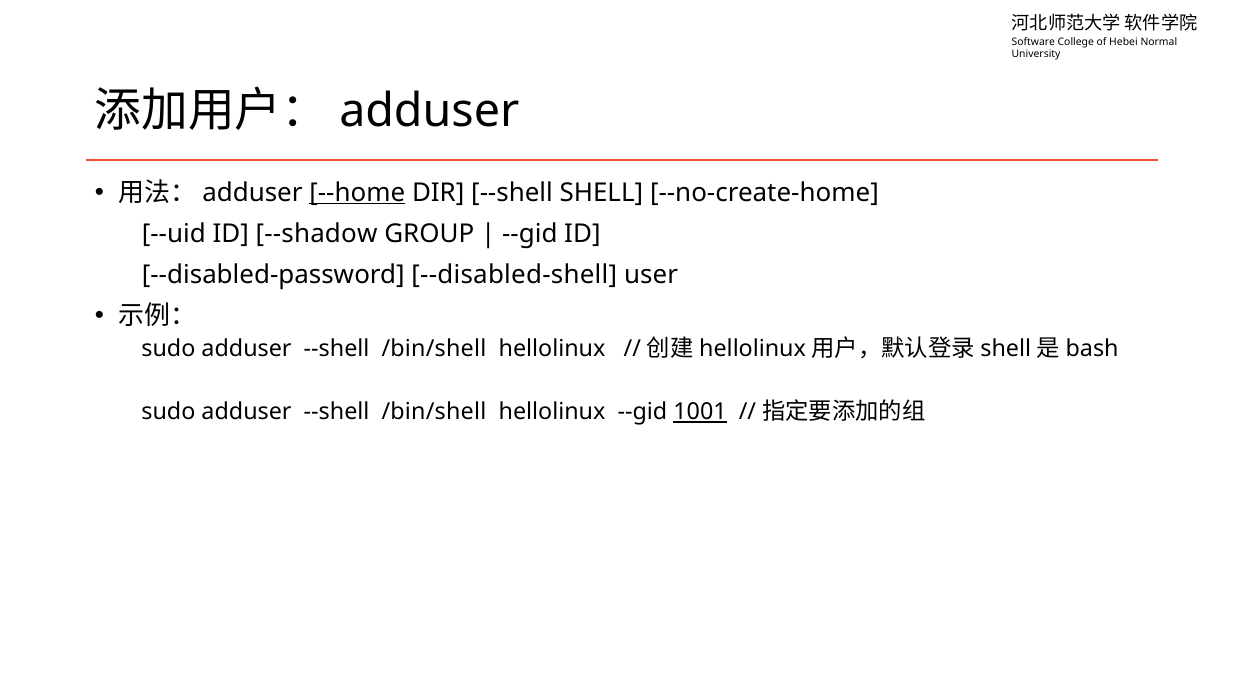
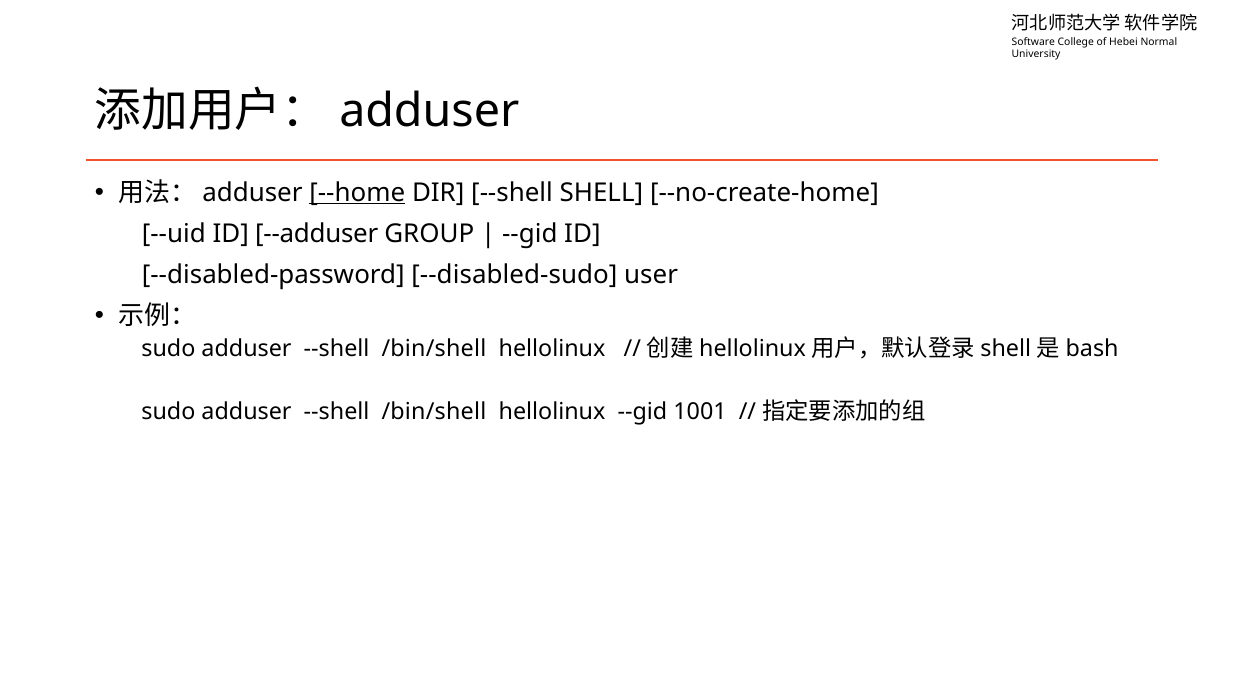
--shadow: --shadow -> --adduser
--disabled-shell: --disabled-shell -> --disabled-sudo
1001 underline: present -> none
